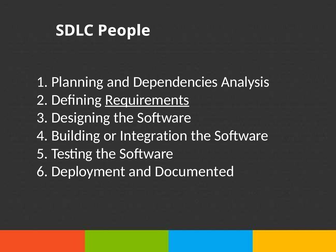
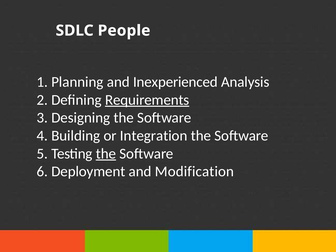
Dependencies: Dependencies -> Inexperienced
the at (106, 154) underline: none -> present
Documented: Documented -> Modification
